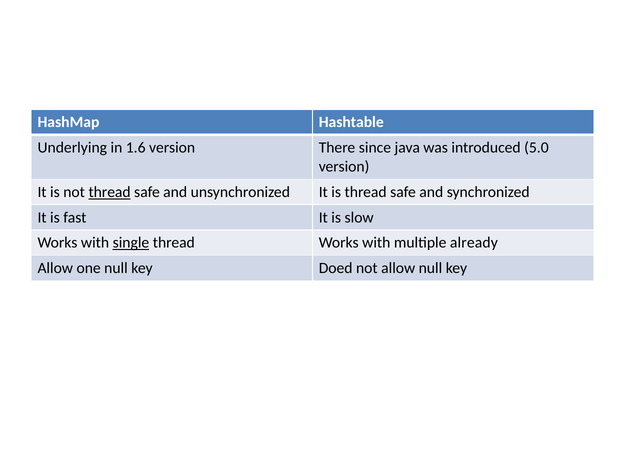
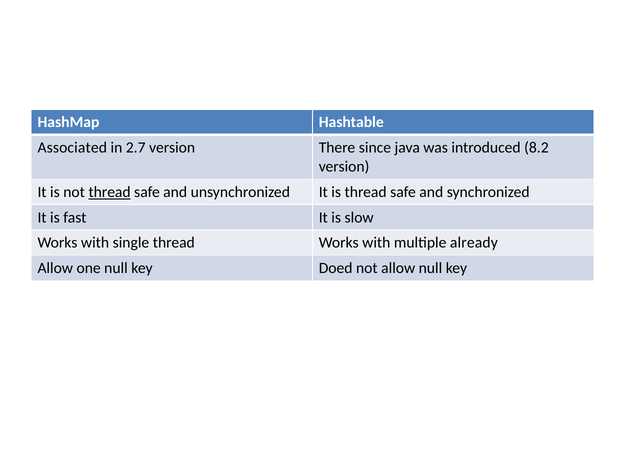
Underlying: Underlying -> Associated
1.6: 1.6 -> 2.7
5.0: 5.0 -> 8.2
single underline: present -> none
